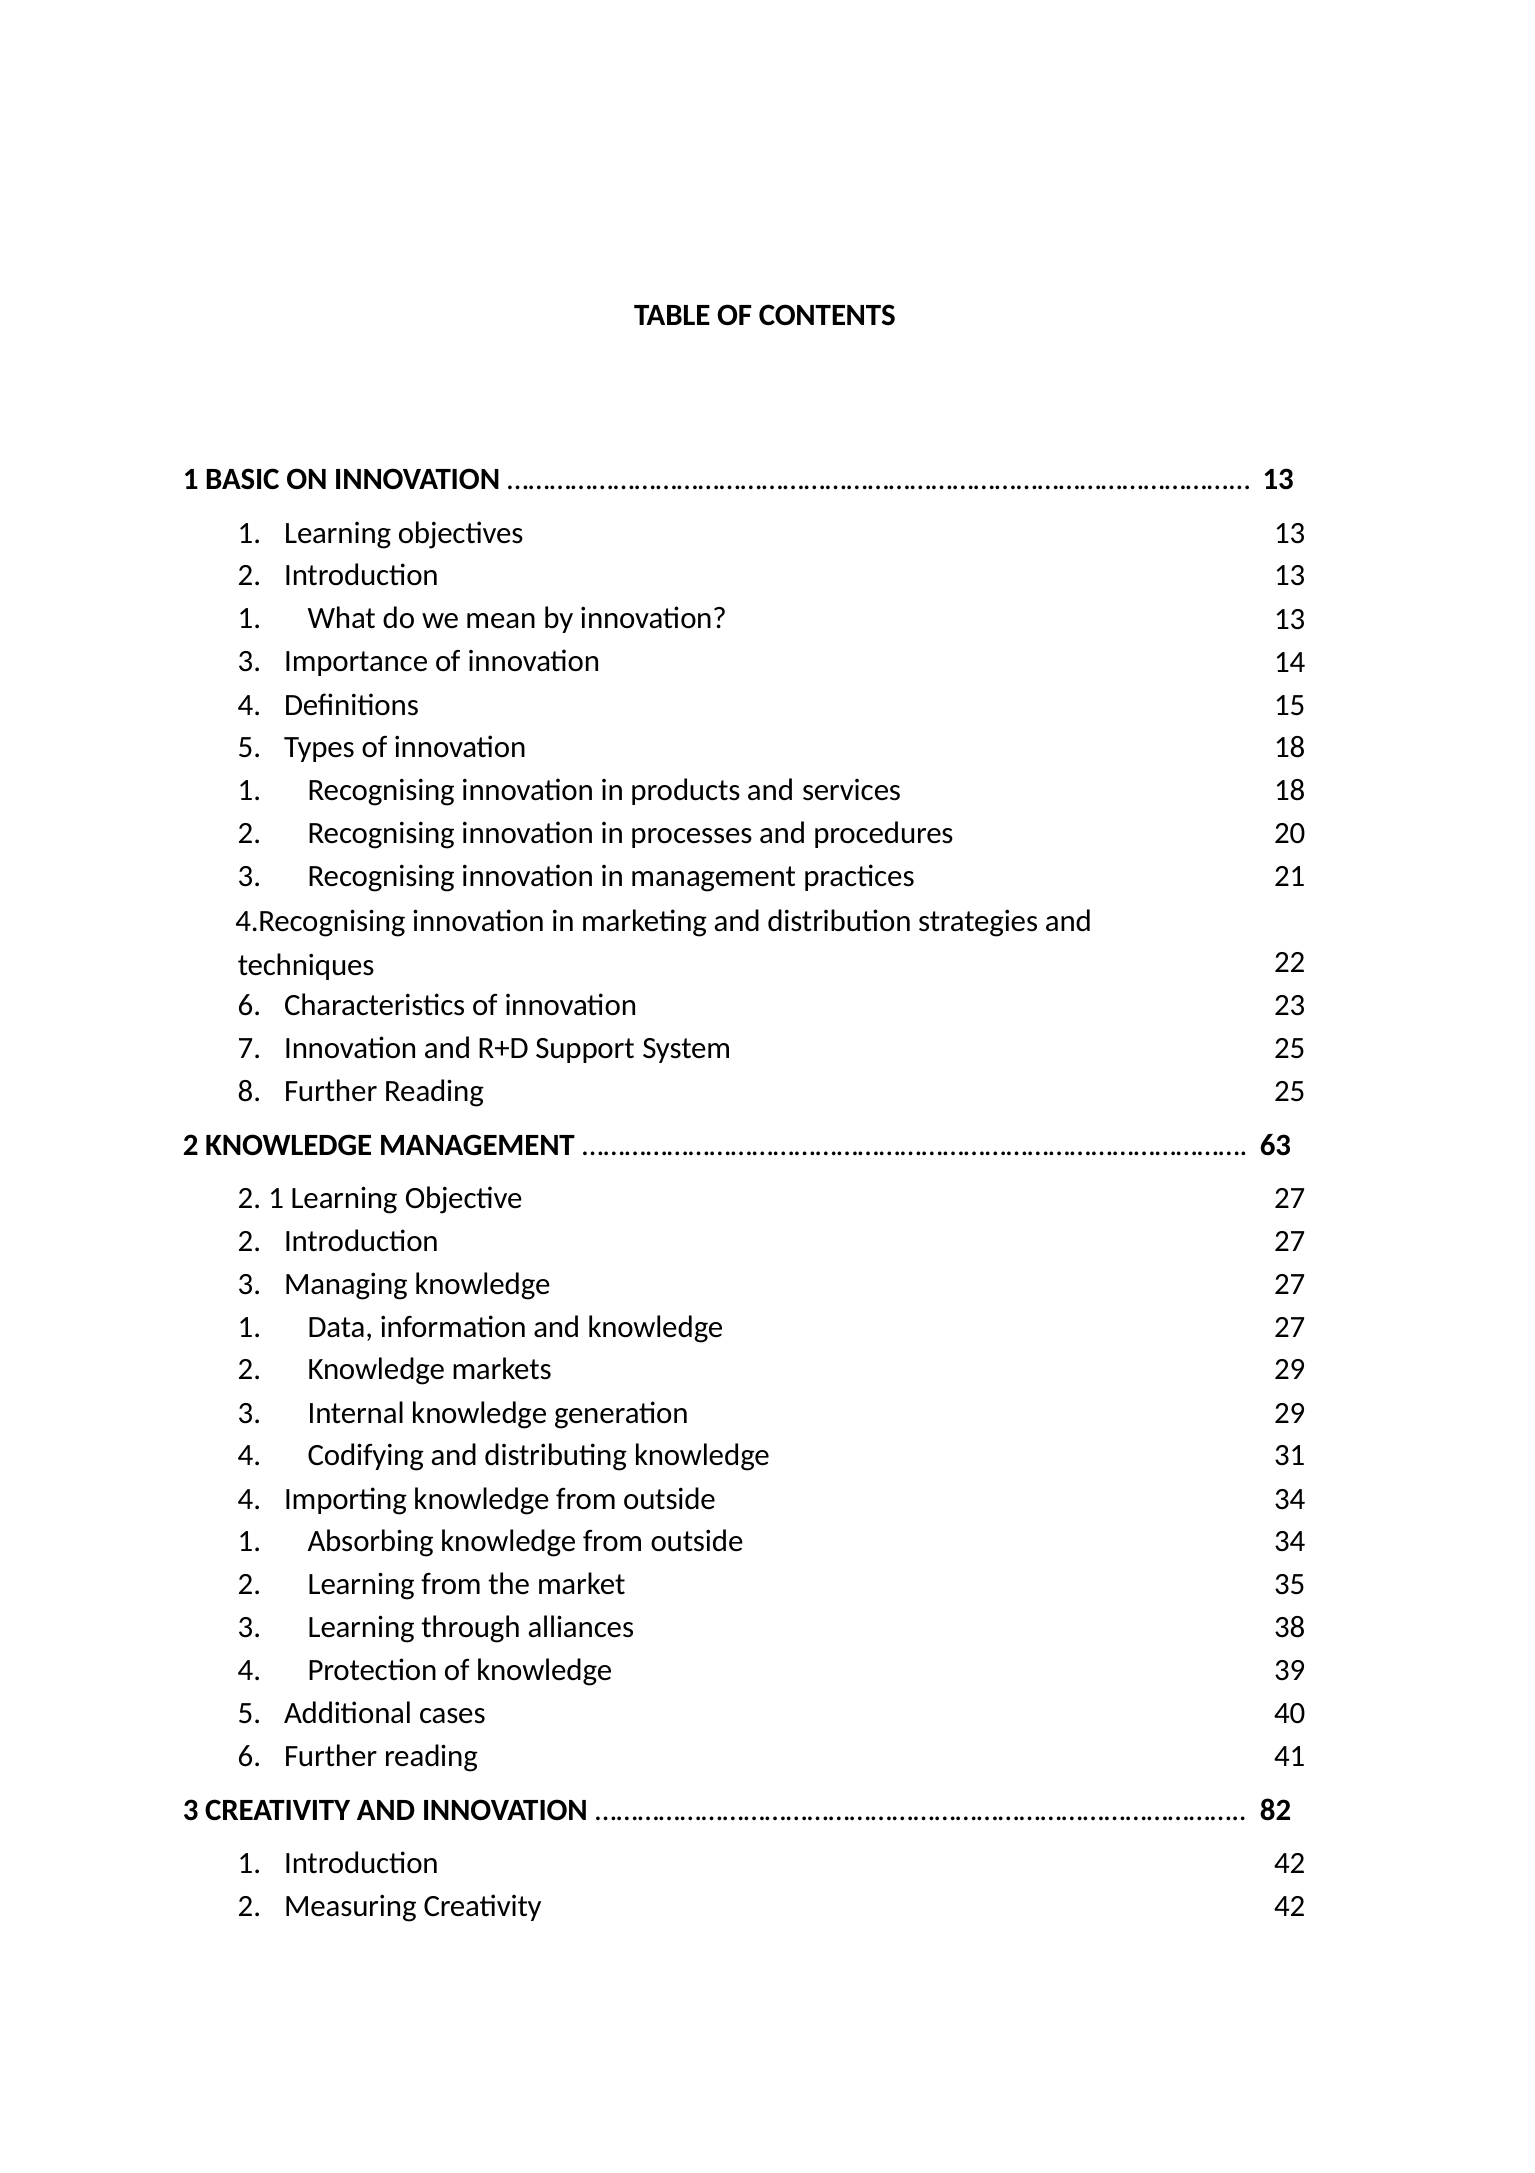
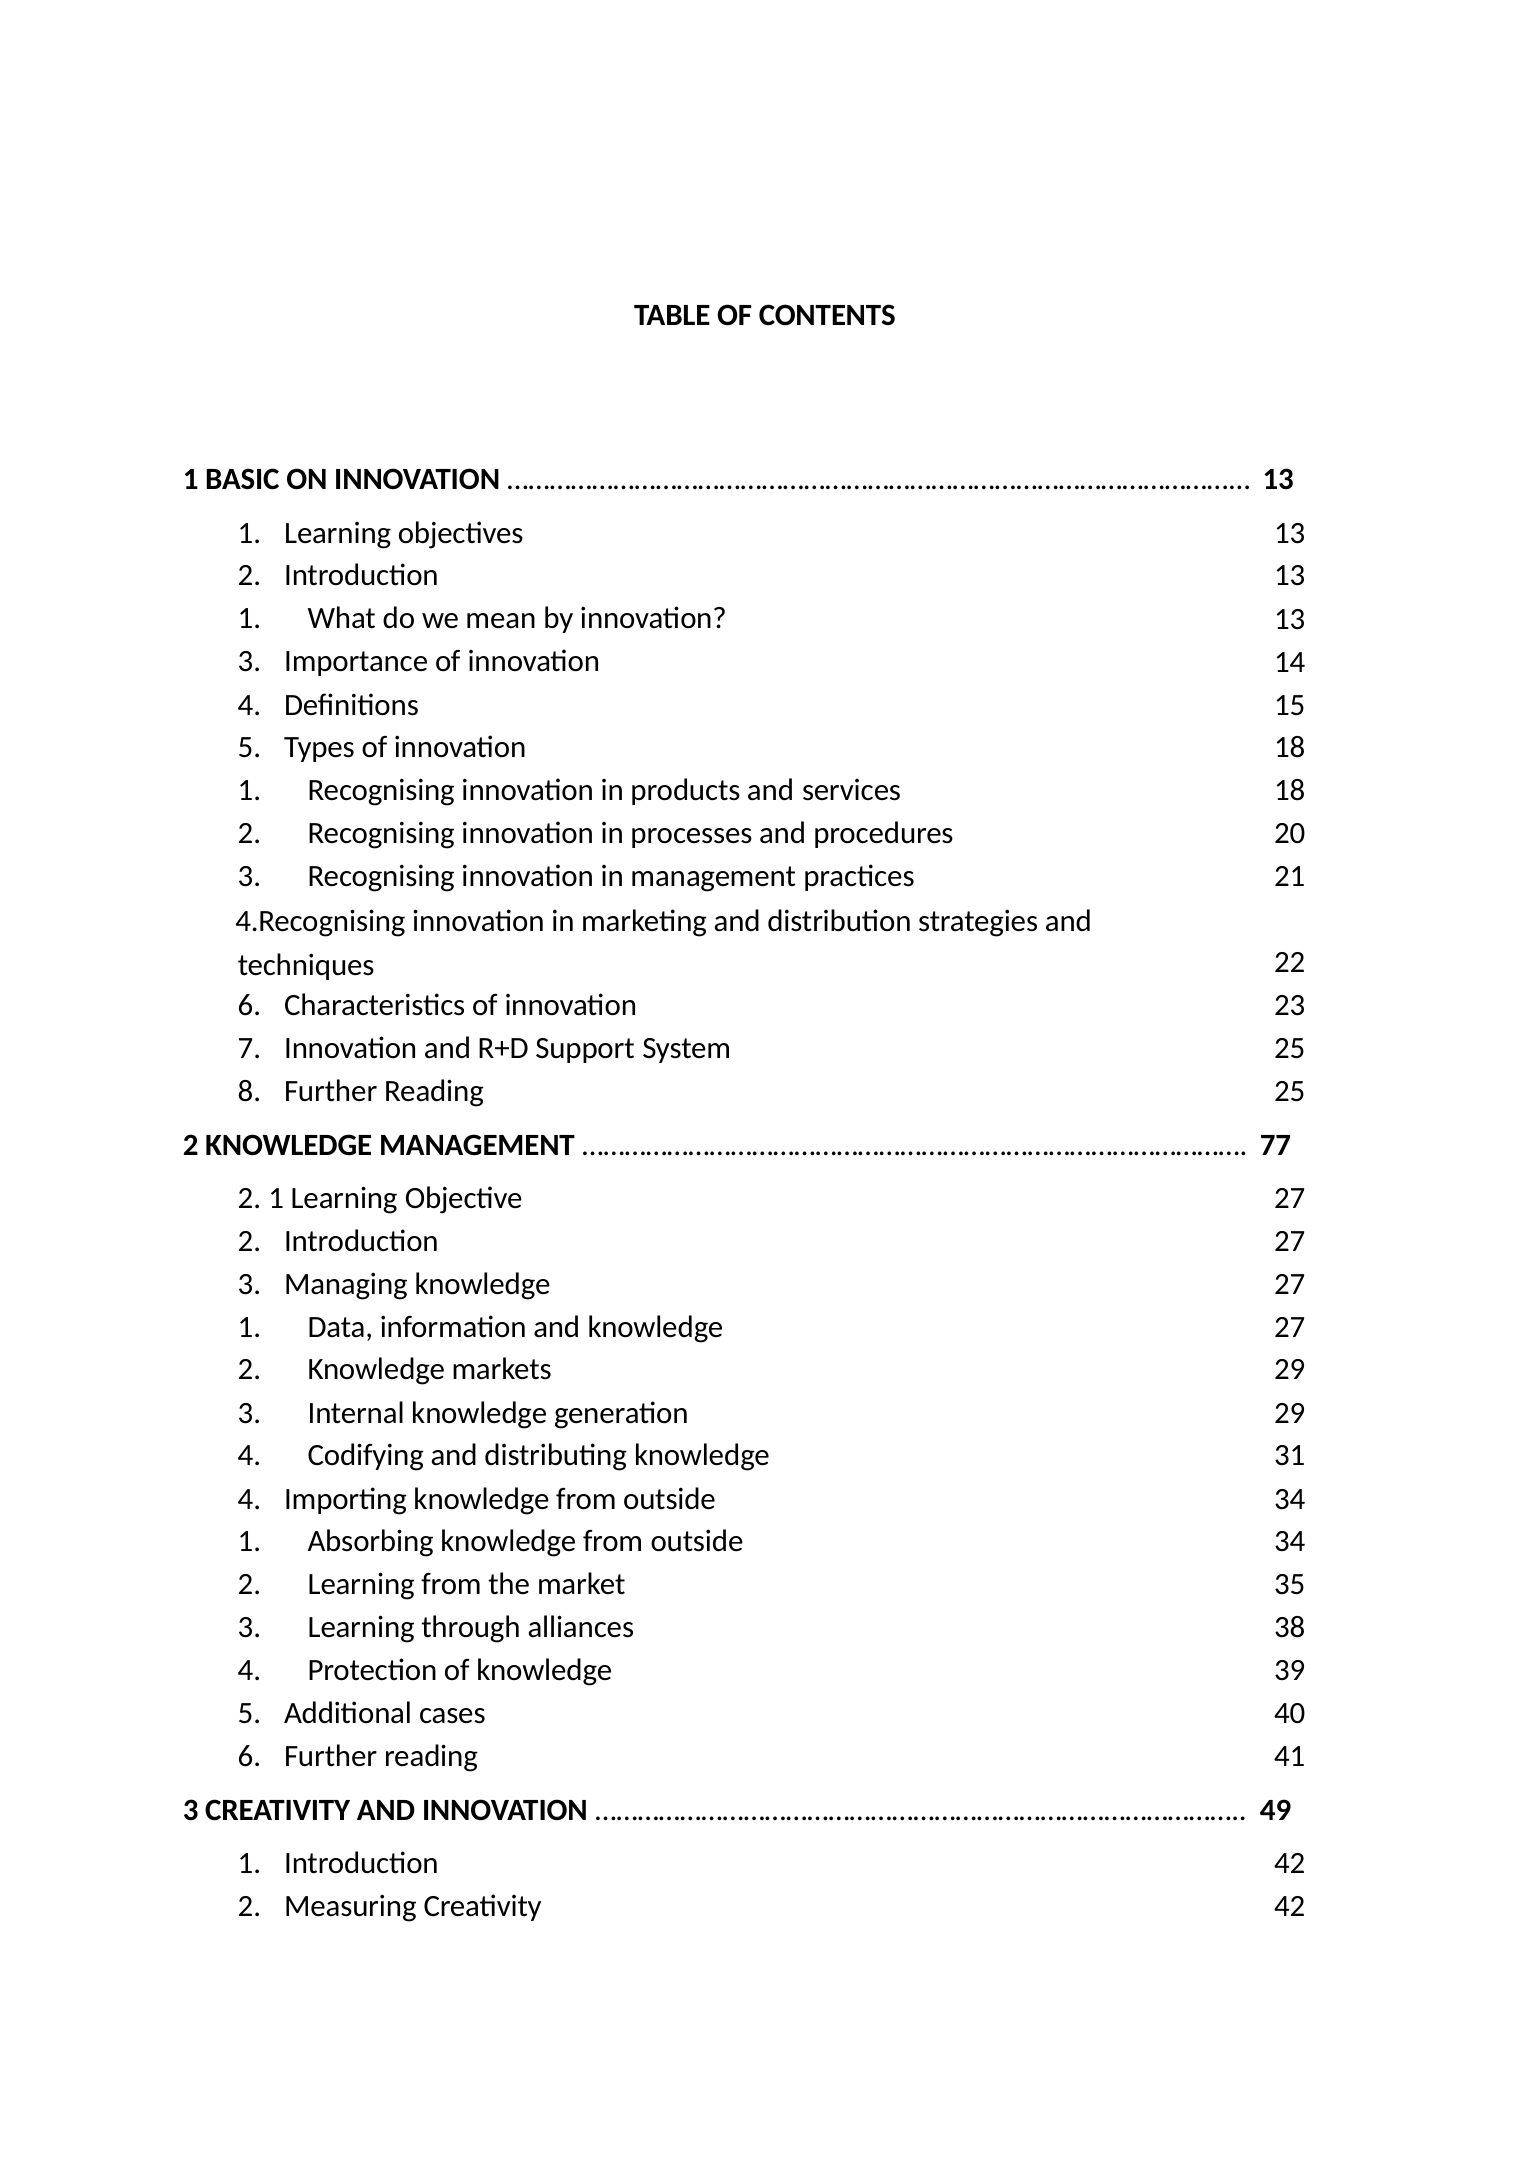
63: 63 -> 77
82: 82 -> 49
